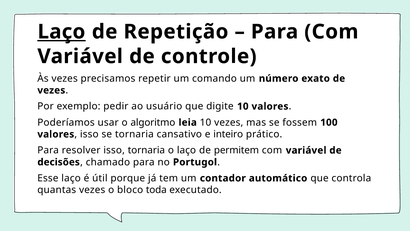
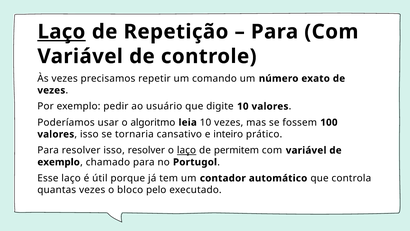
isso tornaria: tornaria -> resolver
laço at (186, 150) underline: none -> present
decisões at (59, 162): decisões -> exemplo
toda: toda -> pelo
